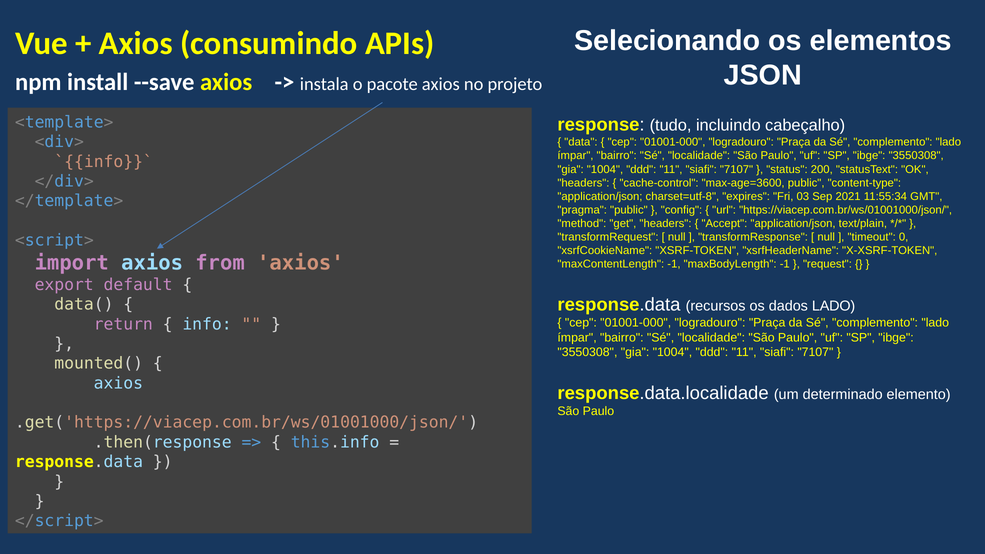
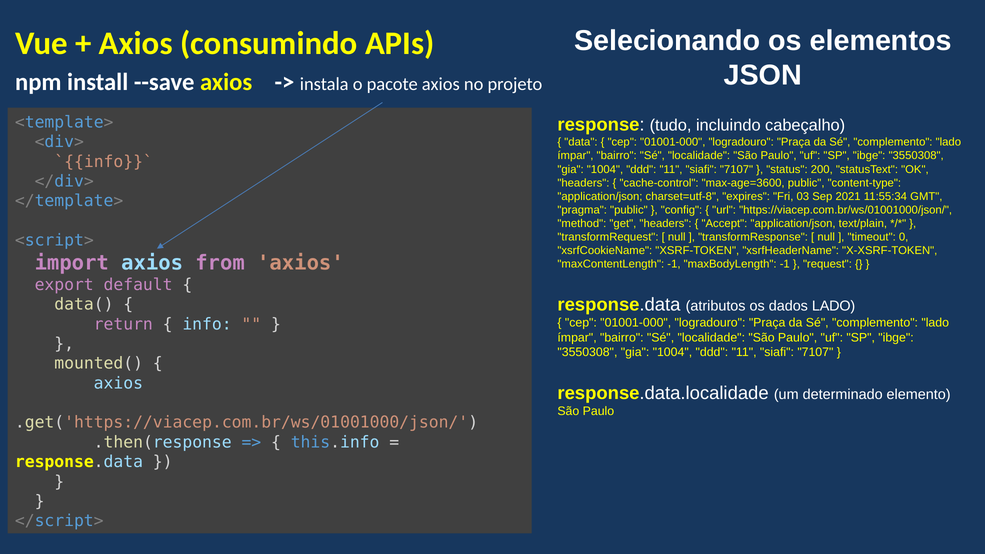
recursos: recursos -> atributos
